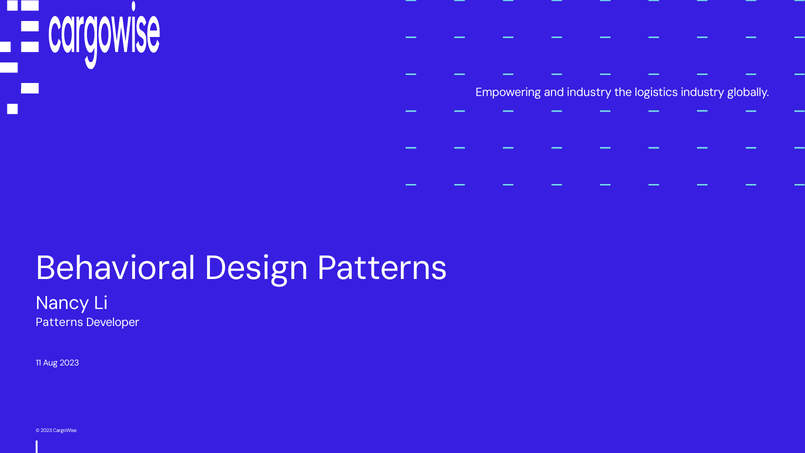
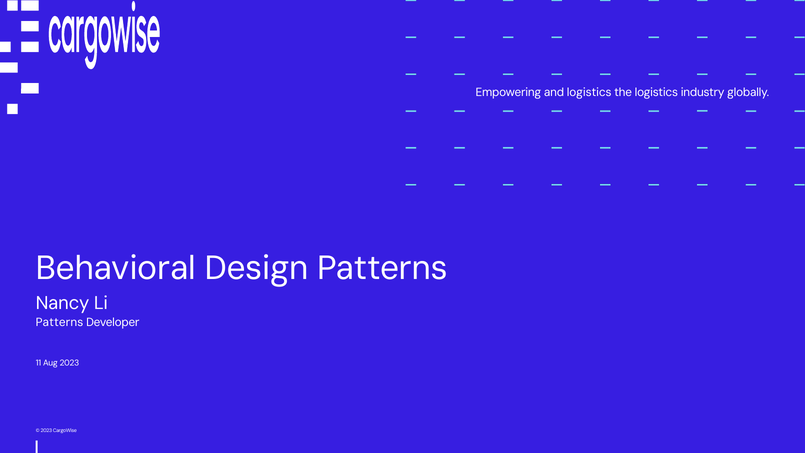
and industry: industry -> logistics
